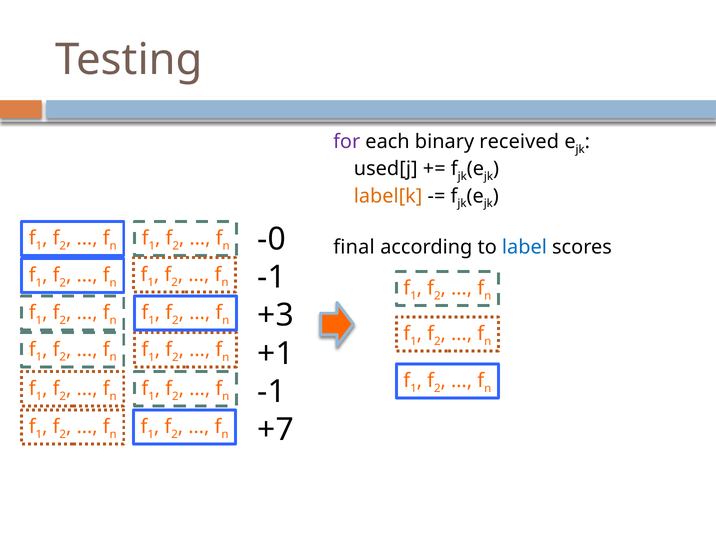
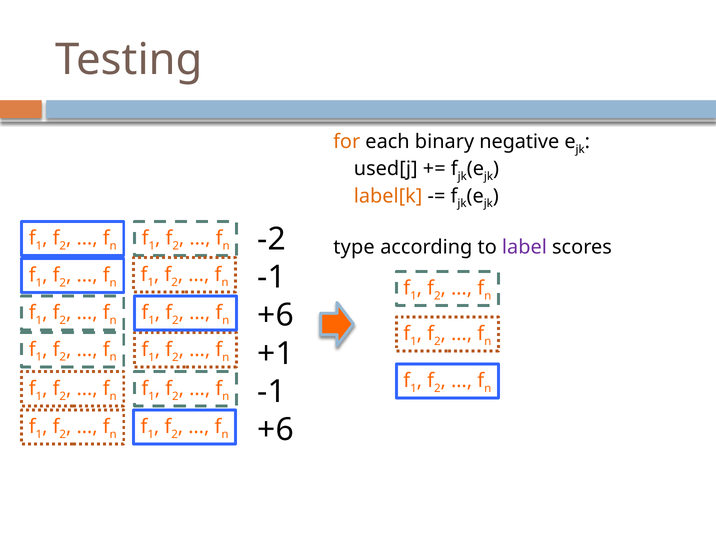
for colour: purple -> orange
received: received -> negative
-0: -0 -> -2
final: final -> type
label colour: blue -> purple
+3 at (276, 315): +3 -> +6
+7 at (276, 430): +7 -> +6
